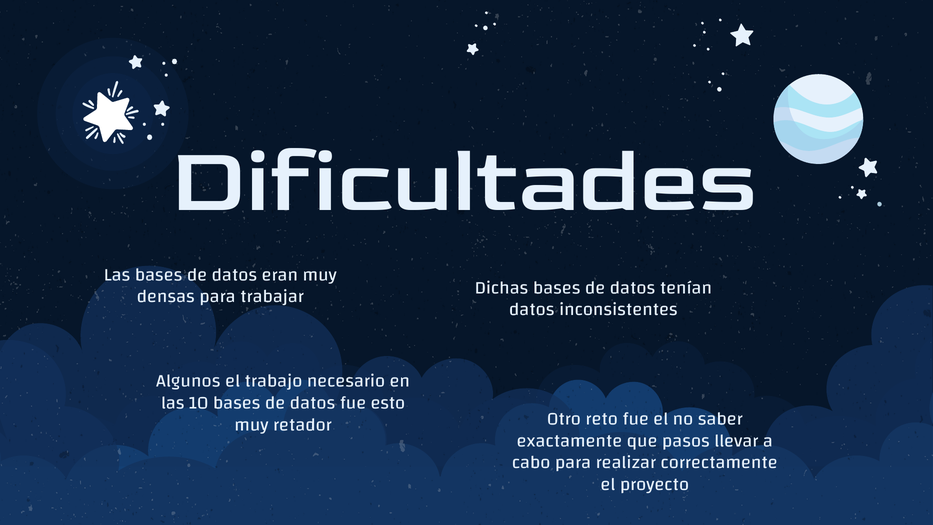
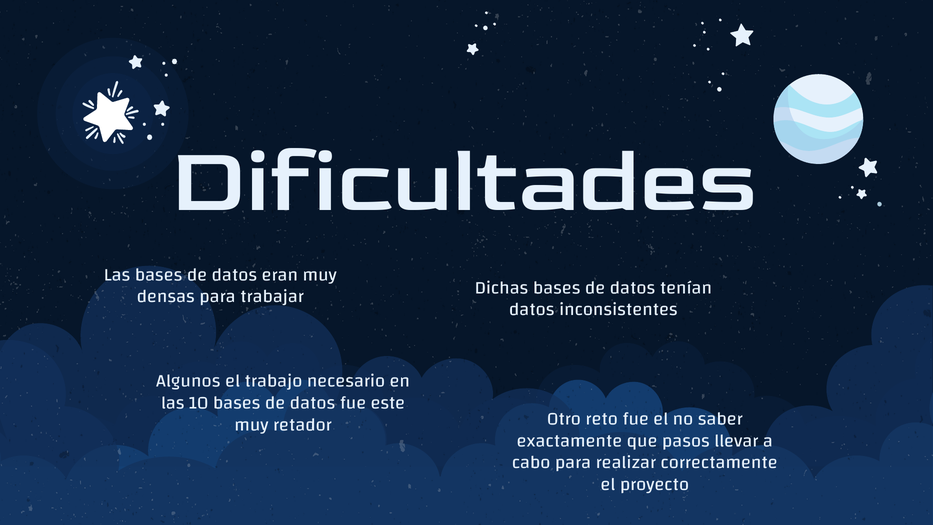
esto: esto -> este
